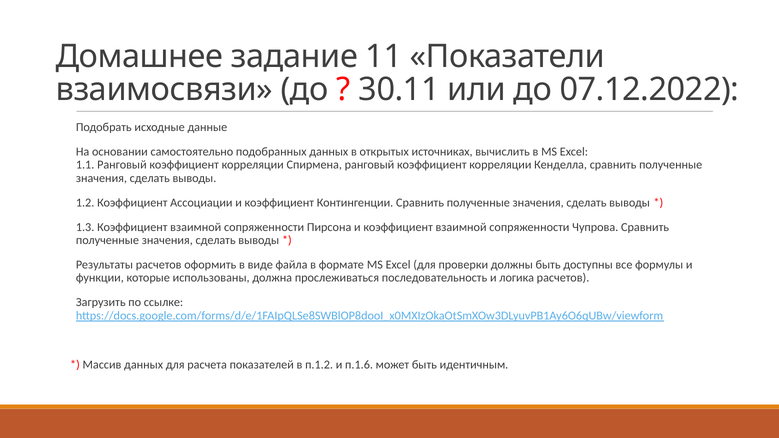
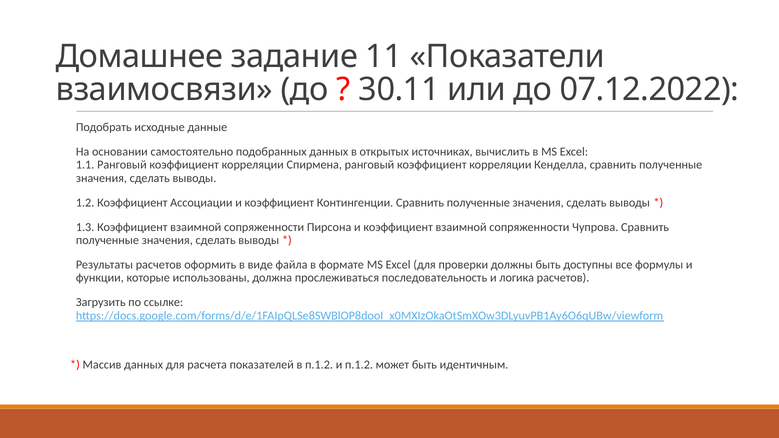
и п.1.6: п.1.6 -> п.1.2
